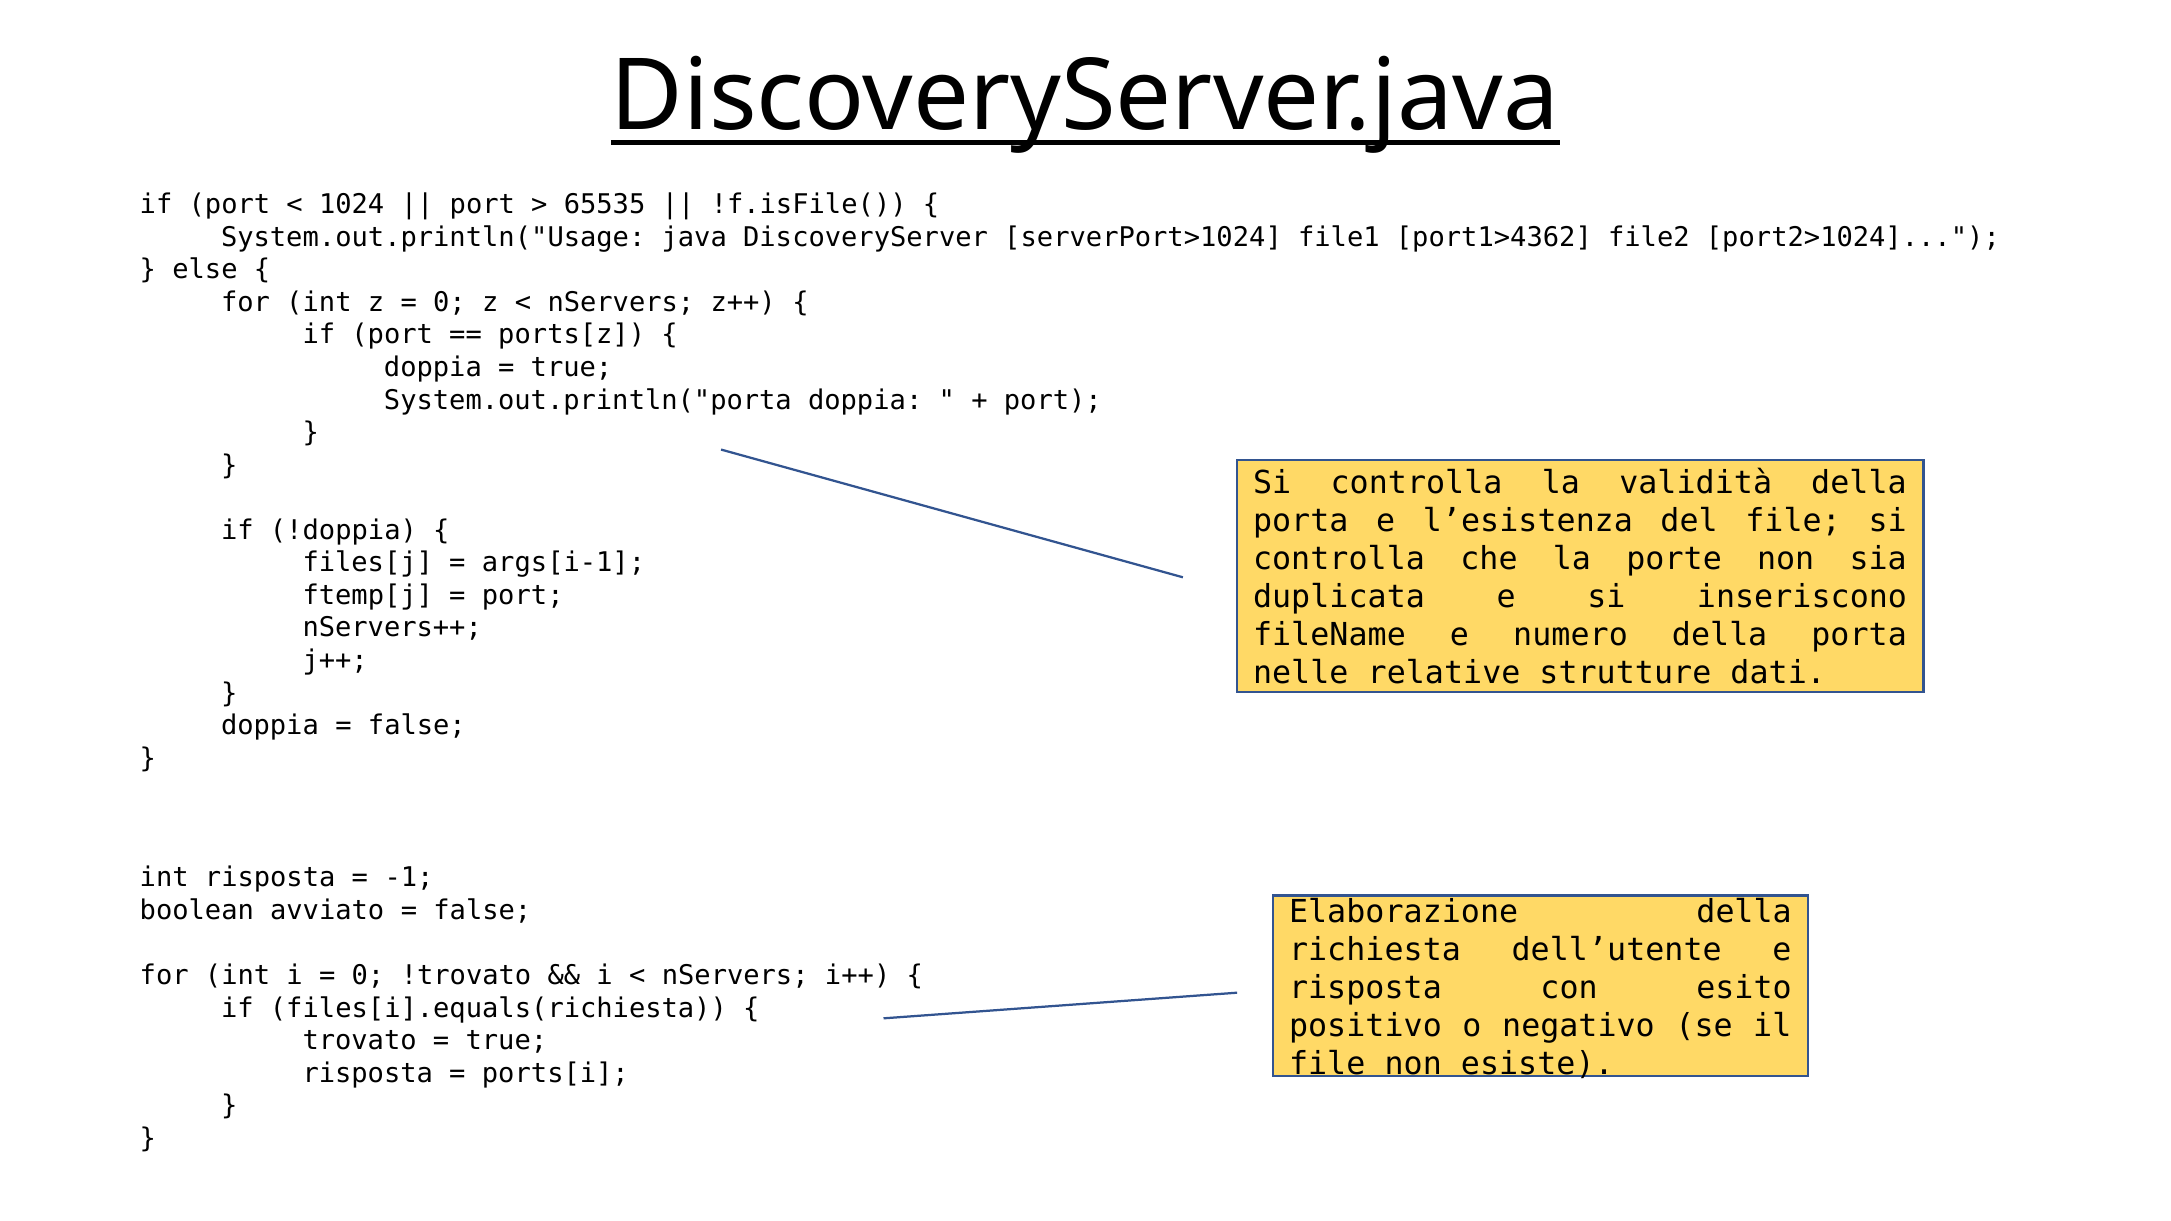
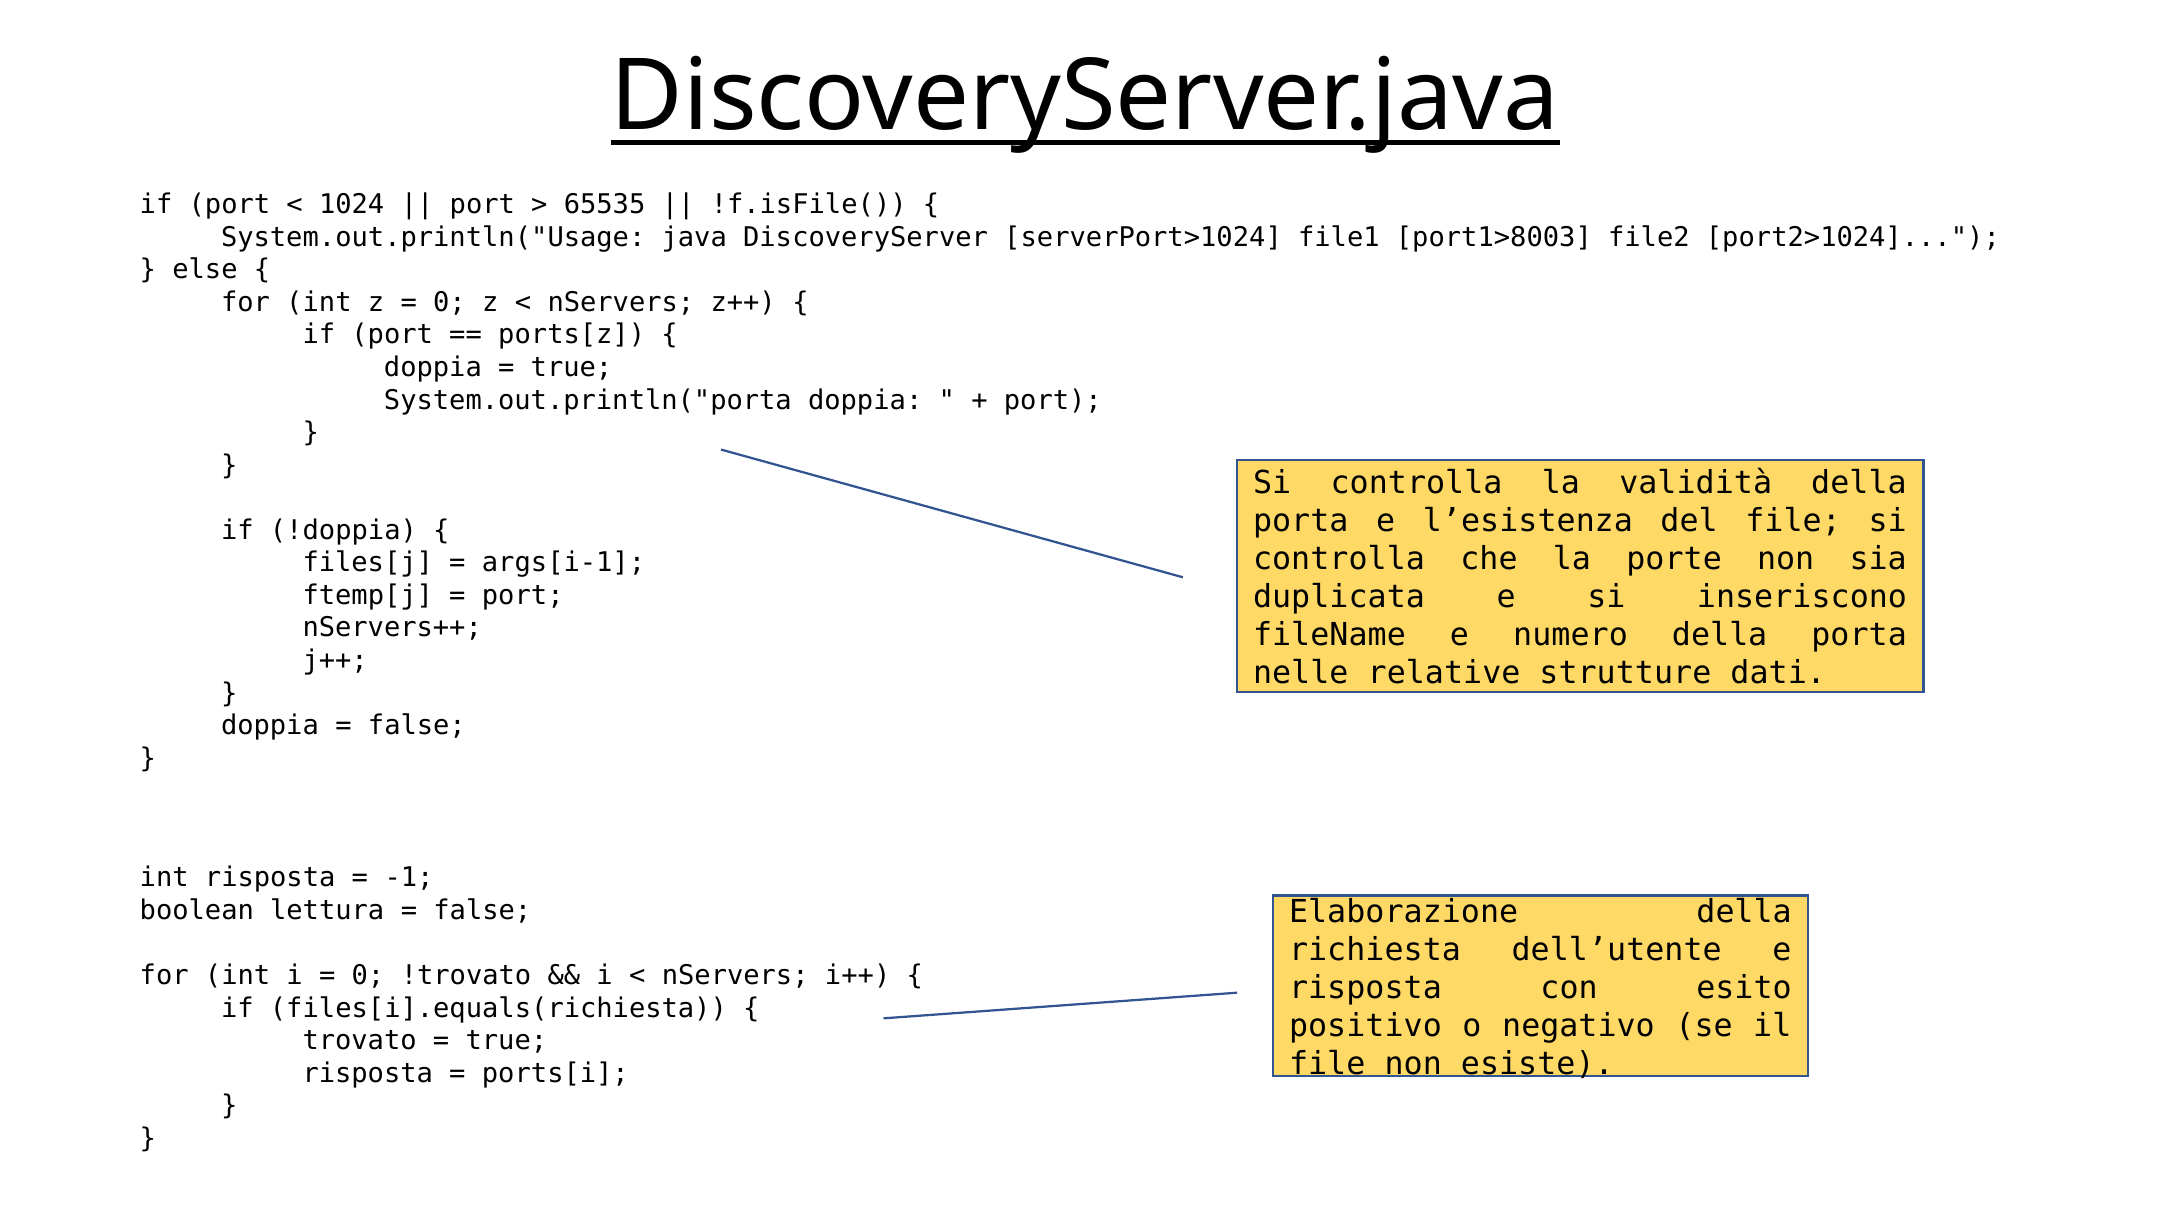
port1>4362: port1>4362 -> port1>8003
avviato: avviato -> lettura
